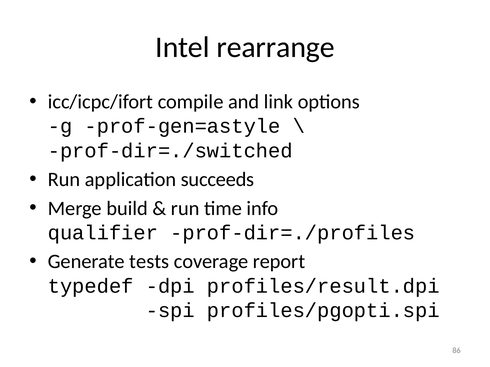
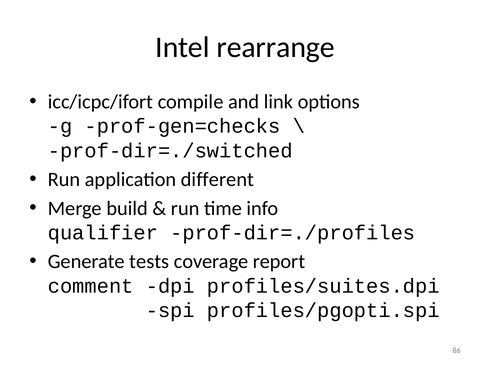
prof-gen=astyle: prof-gen=astyle -> prof-gen=checks
succeeds: succeeds -> different
typedef: typedef -> comment
profiles/result.dpi: profiles/result.dpi -> profiles/suites.dpi
